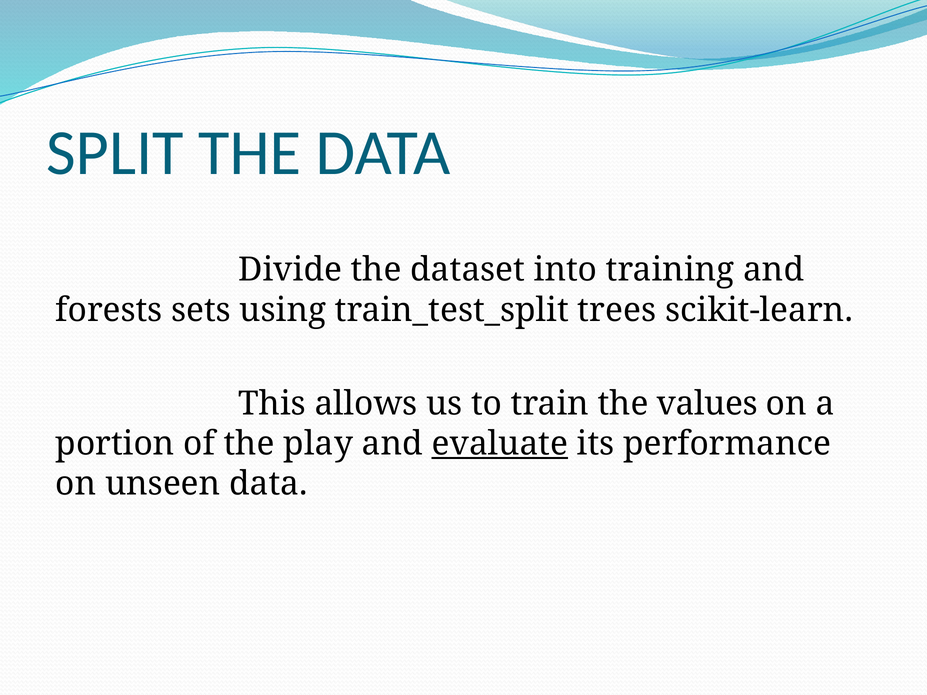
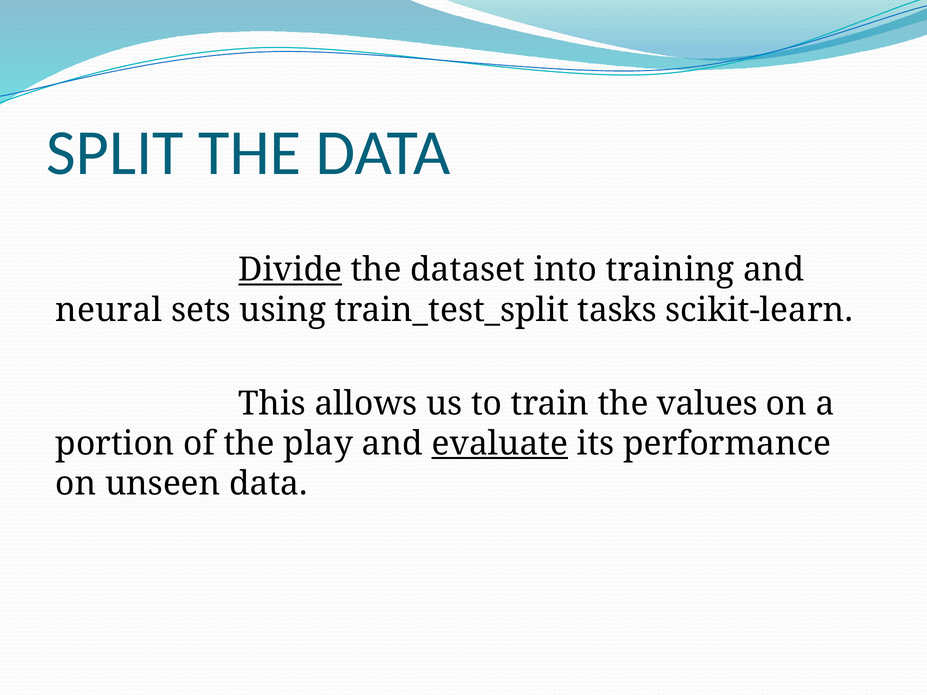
Divide underline: none -> present
forests: forests -> neural
trees: trees -> tasks
